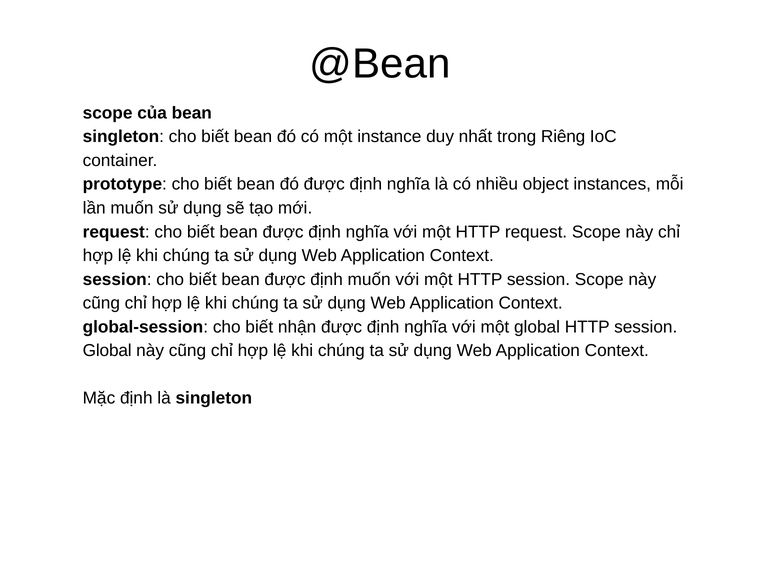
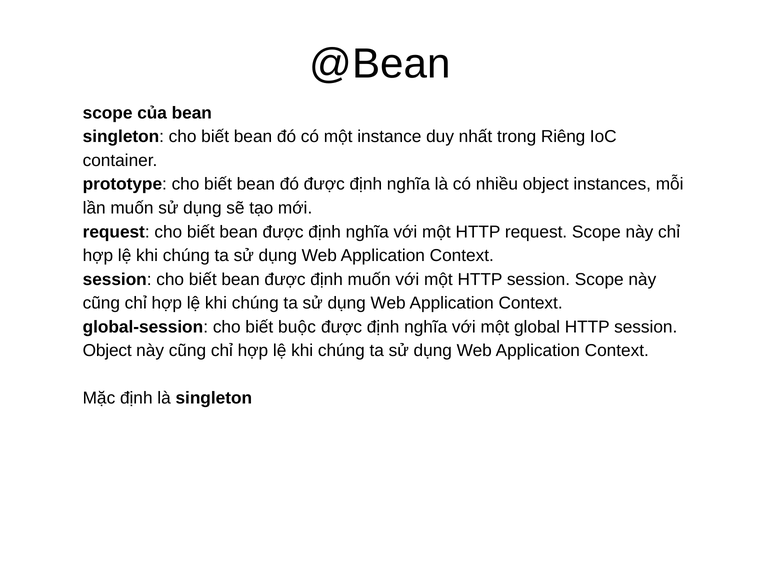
nhận: nhận -> buộc
Global at (107, 351): Global -> Object
